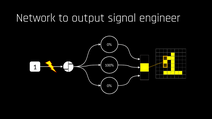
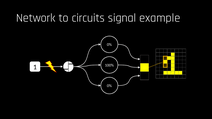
output: output -> circuits
engineer: engineer -> example
